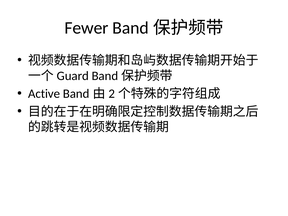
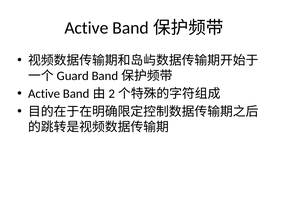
Fewer at (86, 28): Fewer -> Active
